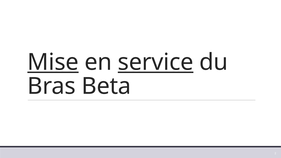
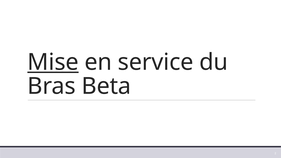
service underline: present -> none
